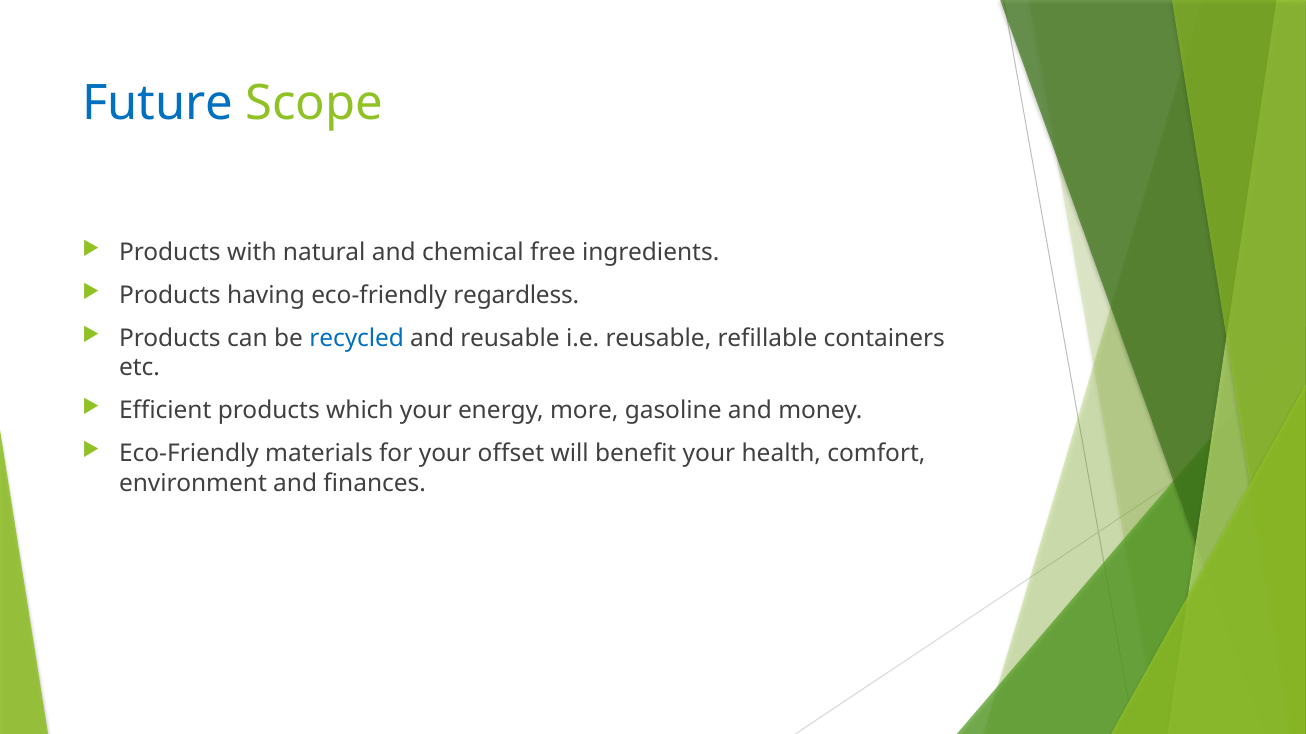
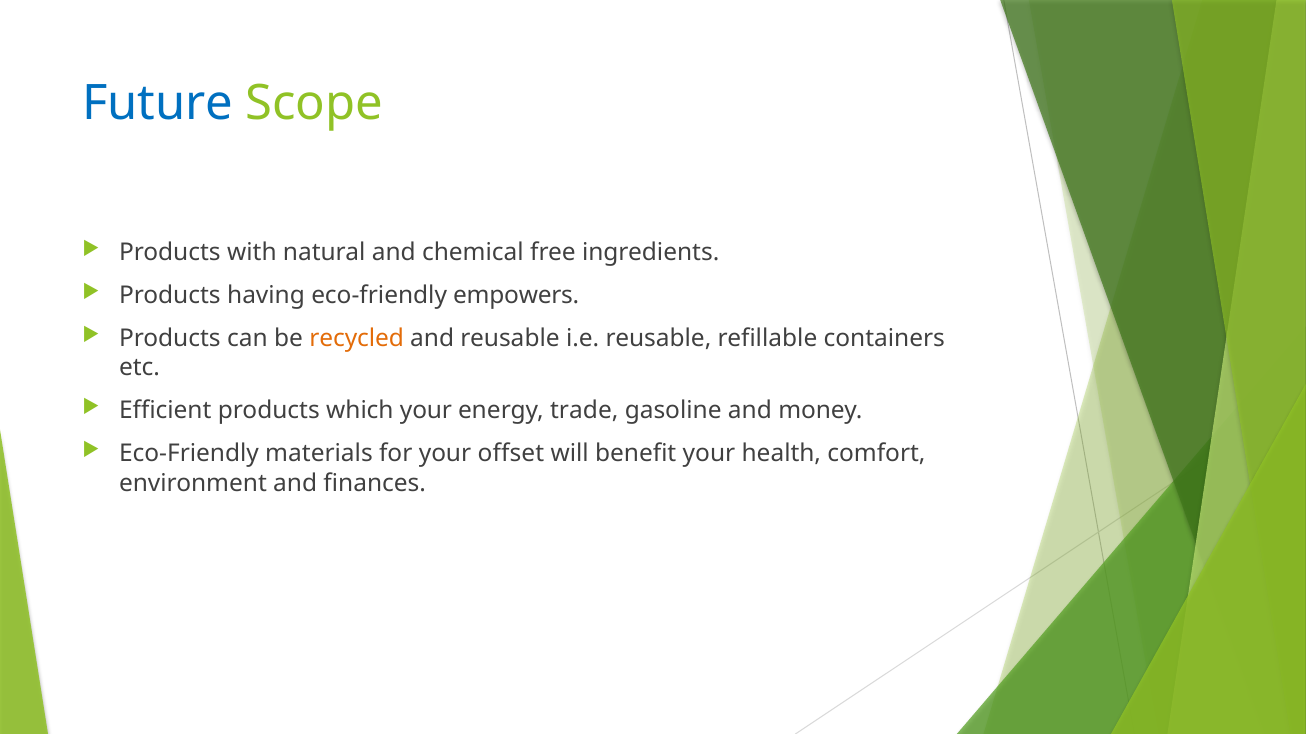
regardless: regardless -> empowers
recycled colour: blue -> orange
more: more -> trade
